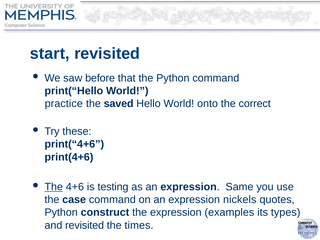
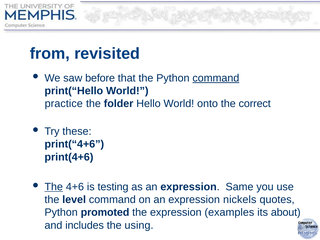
start: start -> from
command at (216, 78) underline: none -> present
saved: saved -> folder
case: case -> level
construct: construct -> promoted
types: types -> about
and revisited: revisited -> includes
times: times -> using
